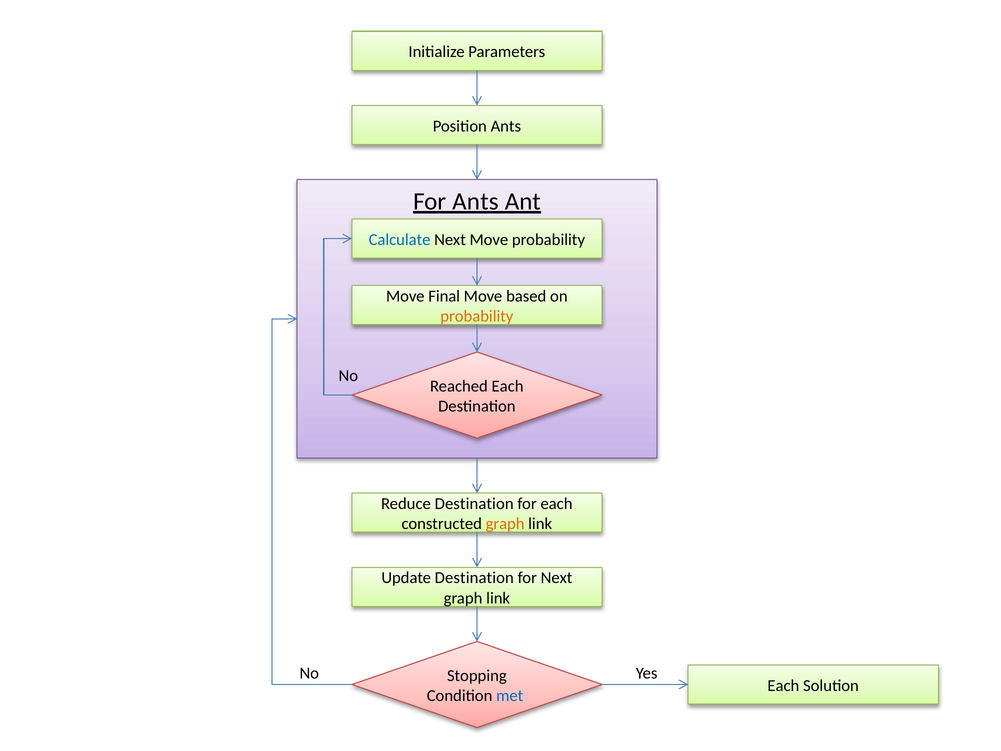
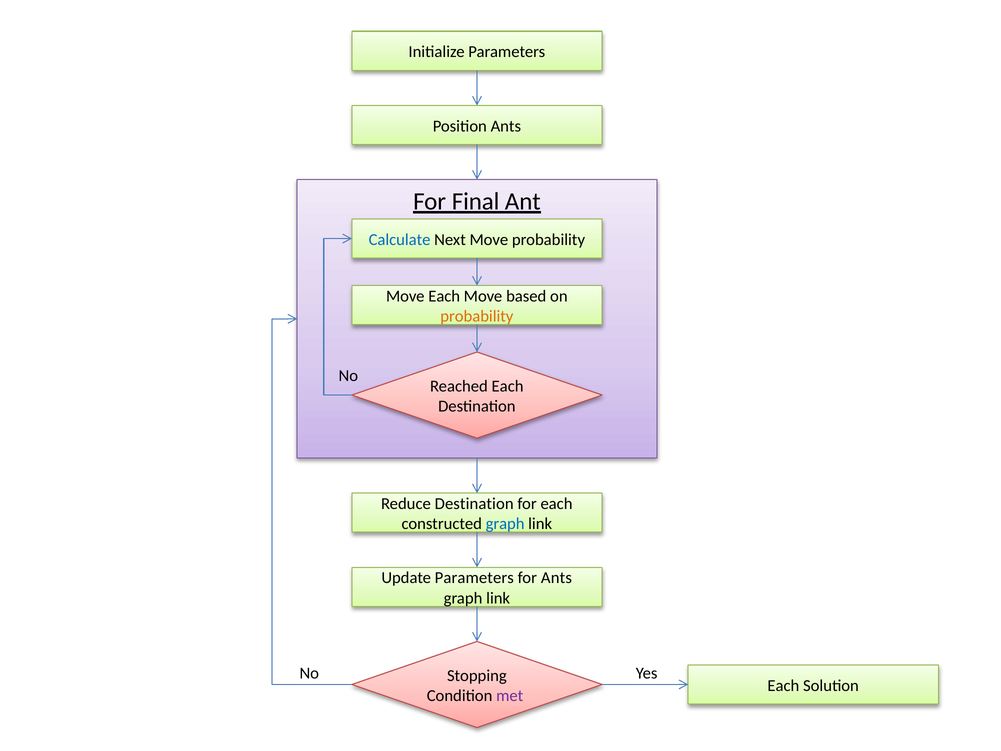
For Ants: Ants -> Final
Move Final: Final -> Each
graph at (505, 524) colour: orange -> blue
Update Destination: Destination -> Parameters
for Next: Next -> Ants
met colour: blue -> purple
